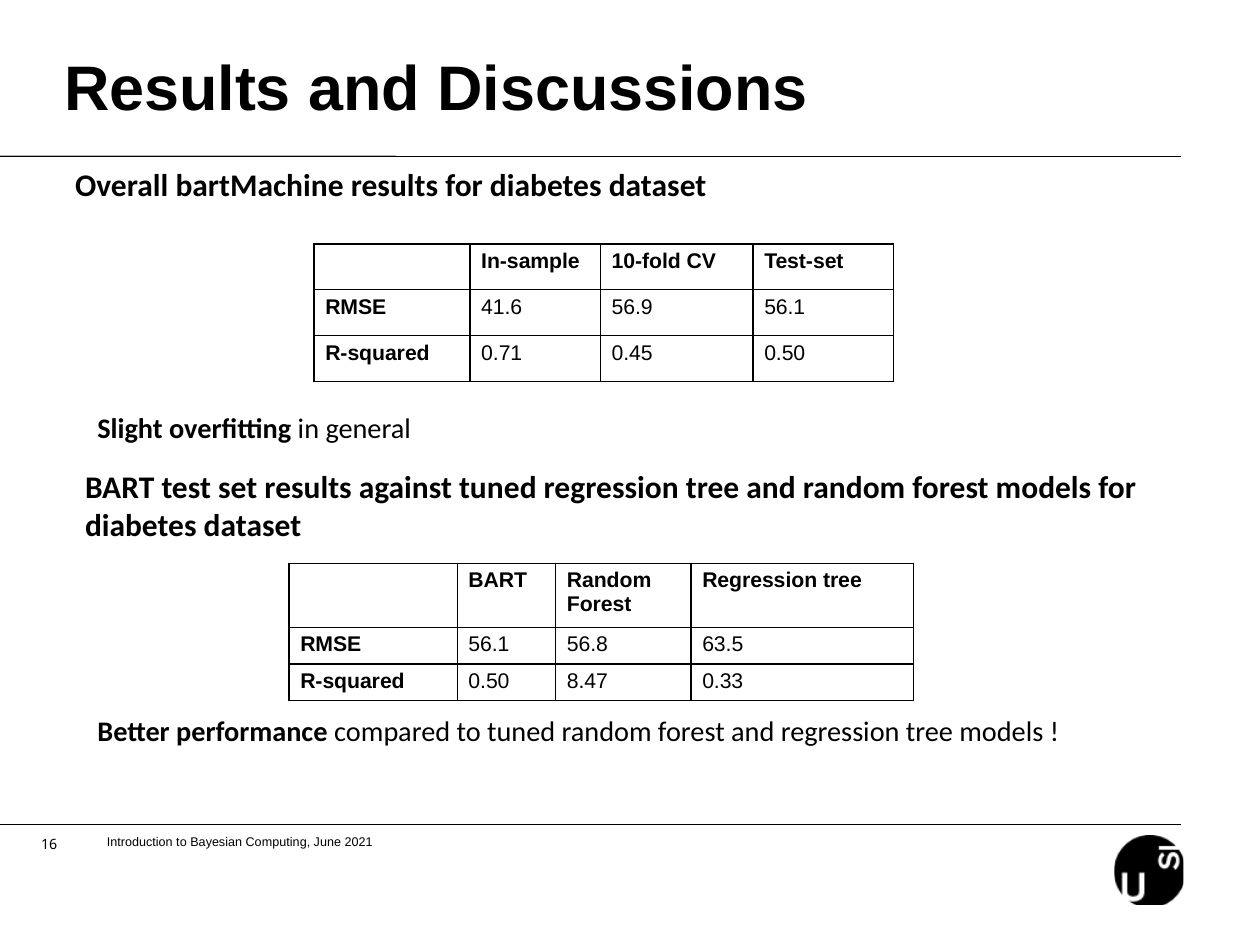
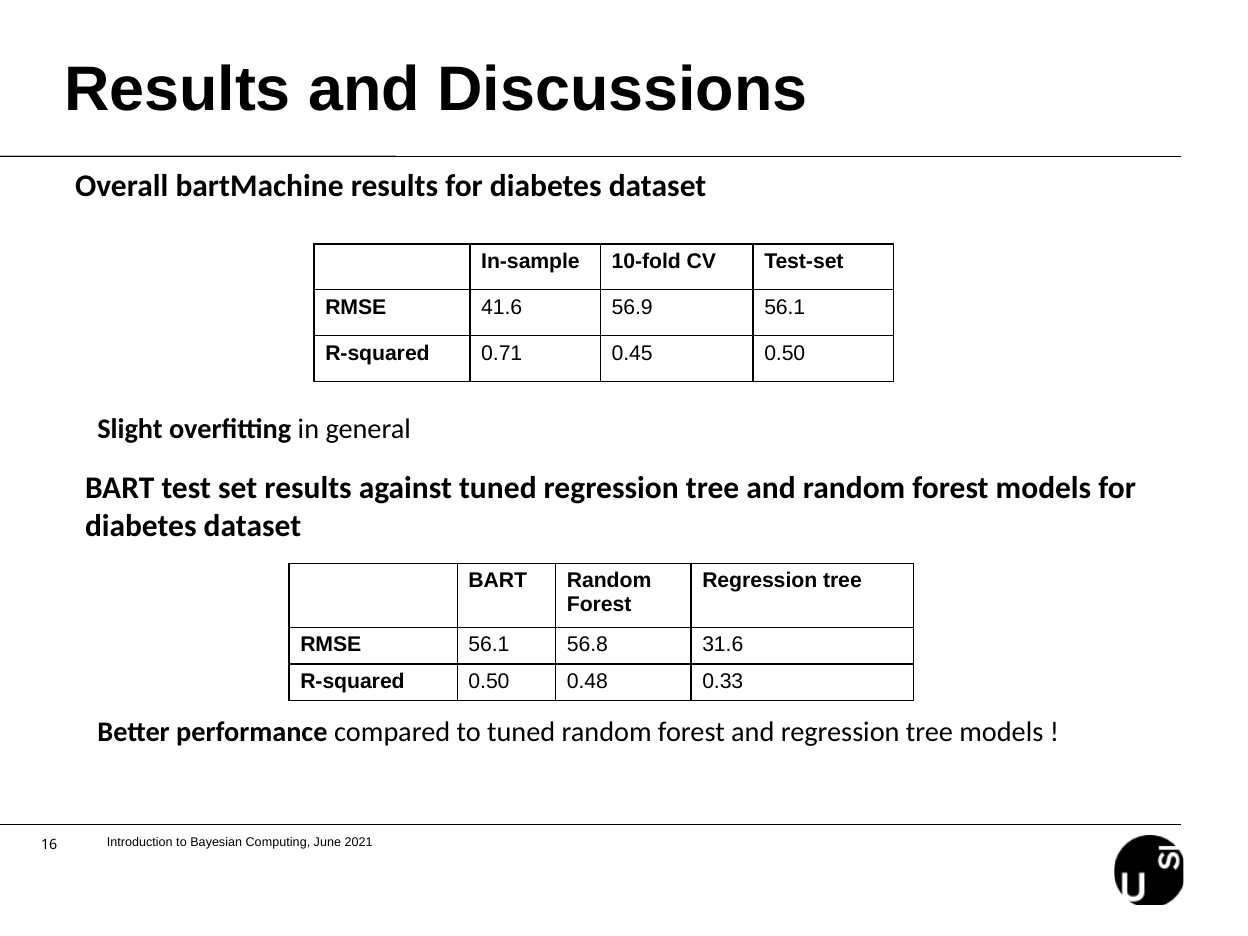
63.5: 63.5 -> 31.6
8.47: 8.47 -> 0.48
